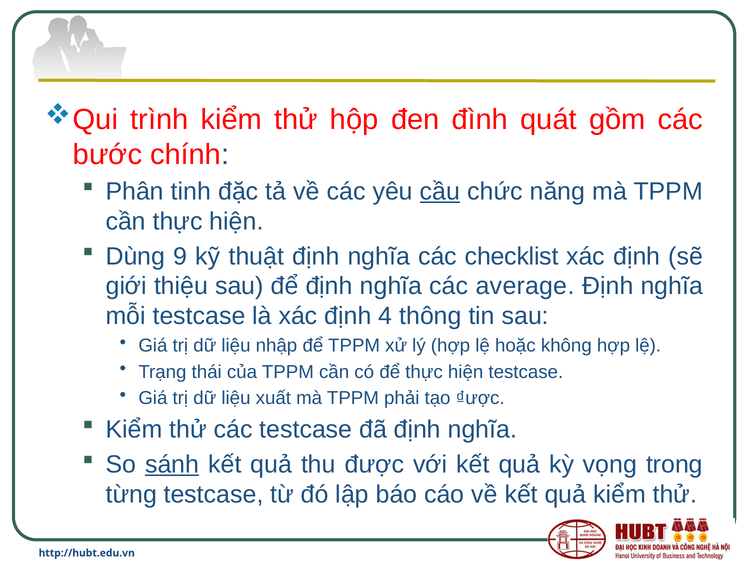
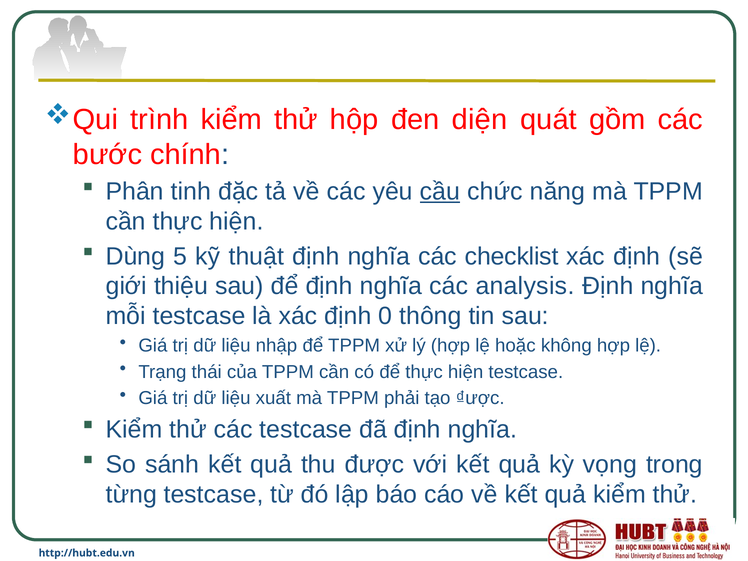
đình: đình -> diện
9: 9 -> 5
average: average -> analysis
4: 4 -> 0
sánh underline: present -> none
